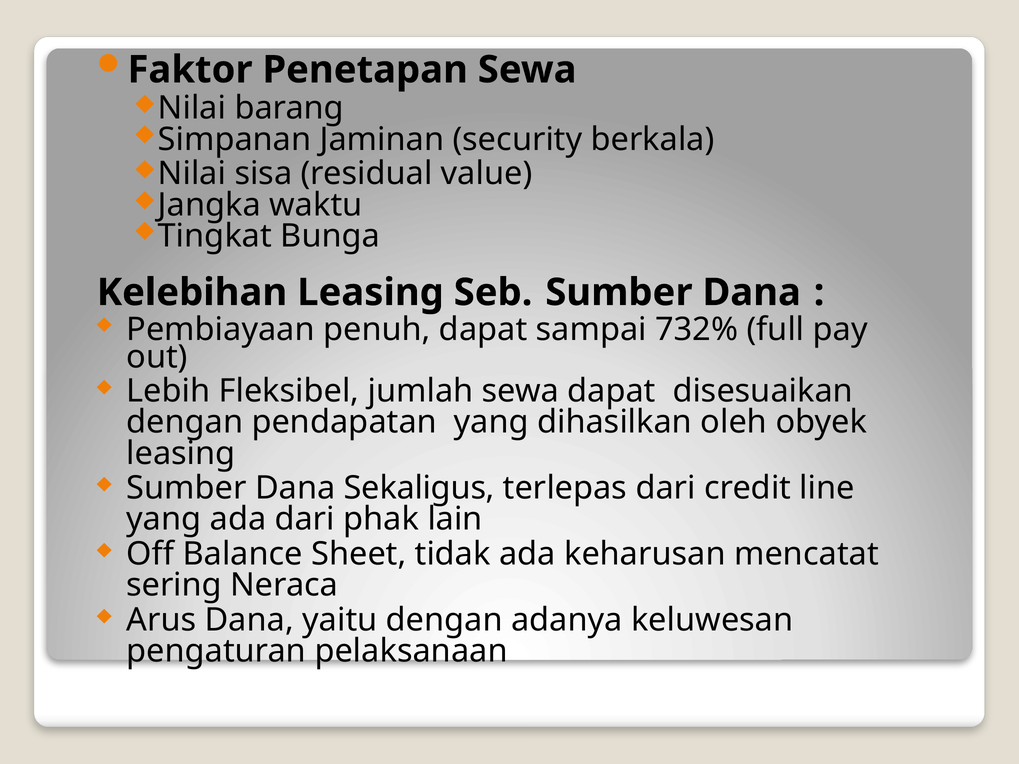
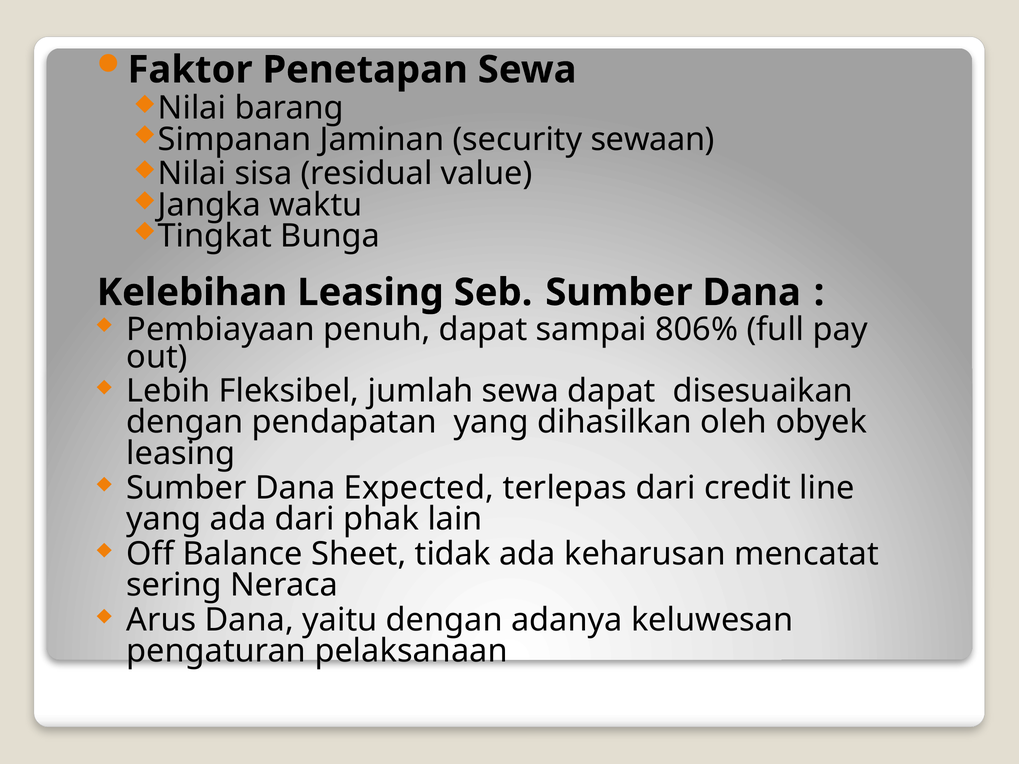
berkala: berkala -> sewaan
732%: 732% -> 806%
Sekaligus: Sekaligus -> Expected
